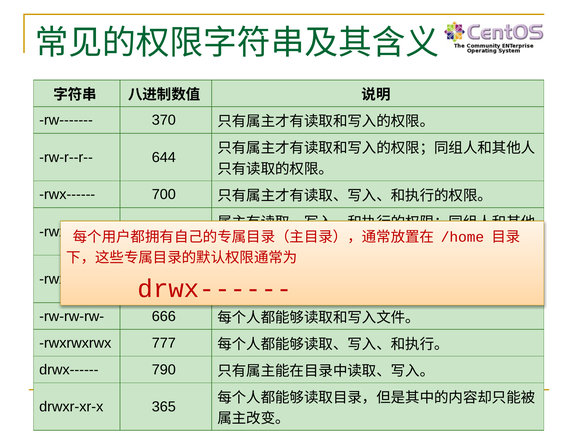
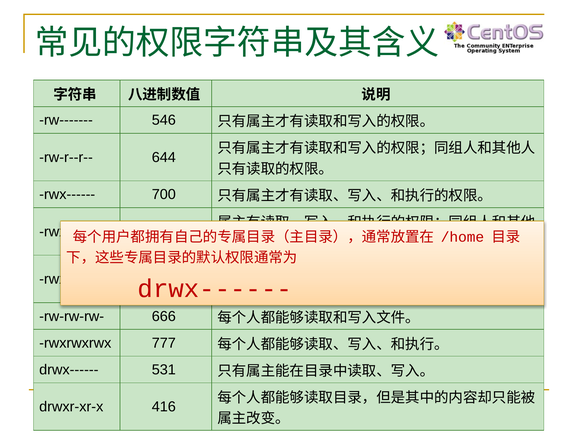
370: 370 -> 546
790: 790 -> 531
365: 365 -> 416
